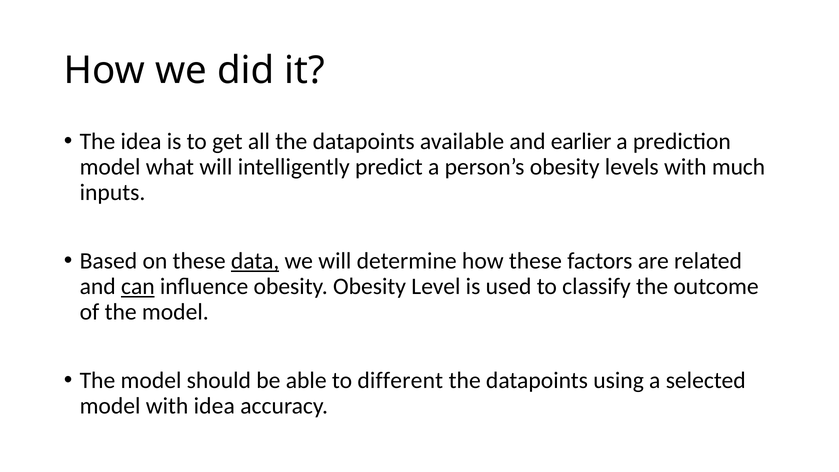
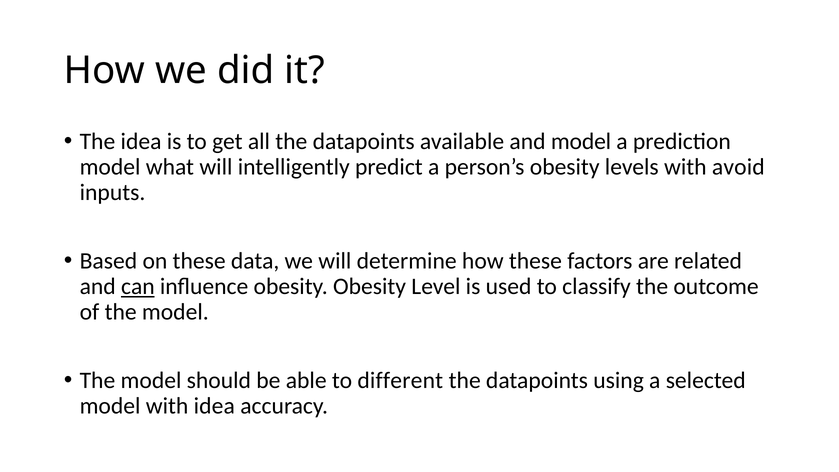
and earlier: earlier -> model
much: much -> avoid
data underline: present -> none
